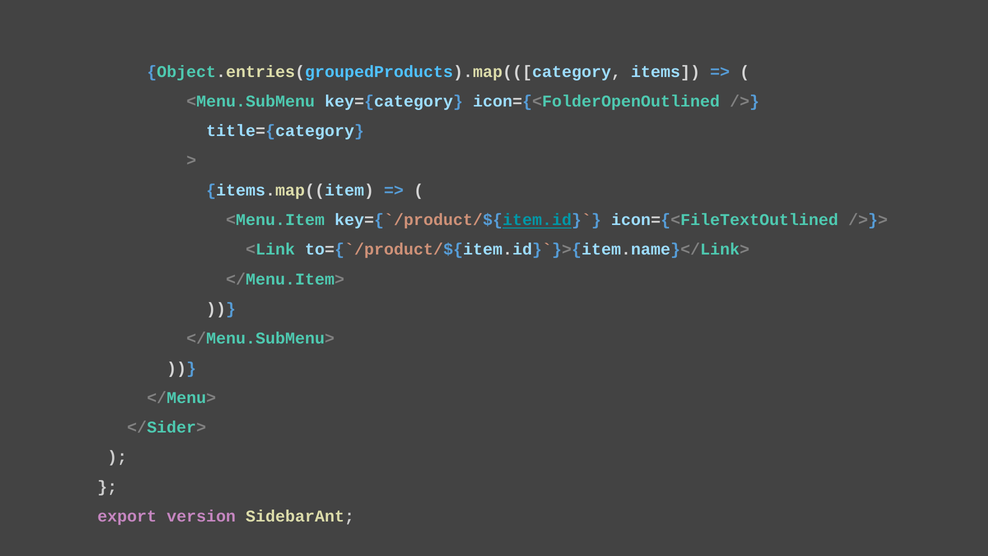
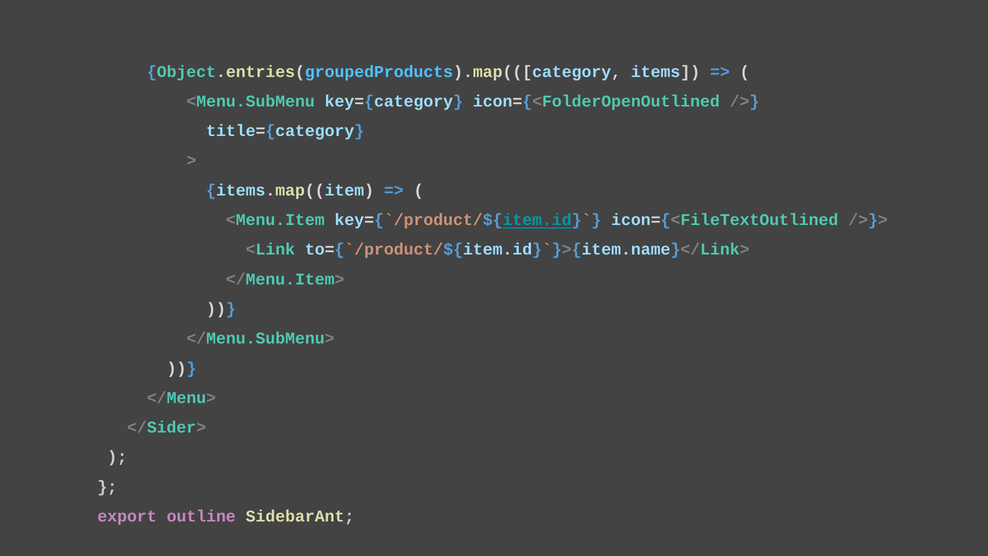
version: version -> outline
